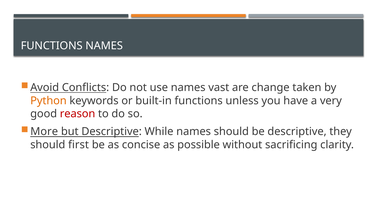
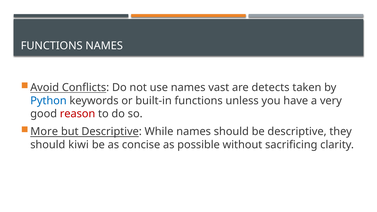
change: change -> detects
Python colour: orange -> blue
first: first -> kiwi
